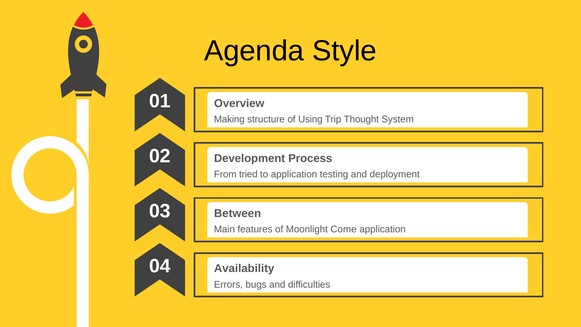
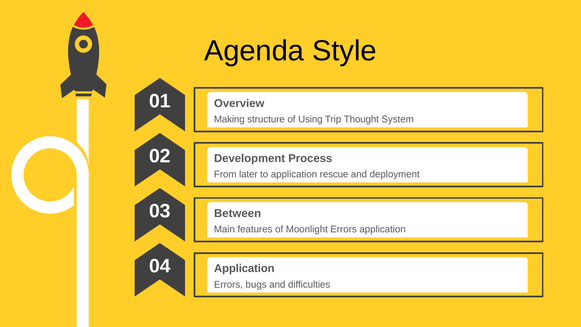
tried: tried -> later
testing: testing -> rescue
Moonlight Come: Come -> Errors
Availability at (244, 268): Availability -> Application
